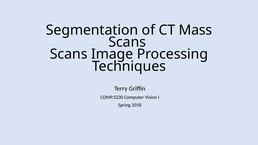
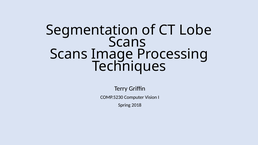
Mass: Mass -> Lobe
